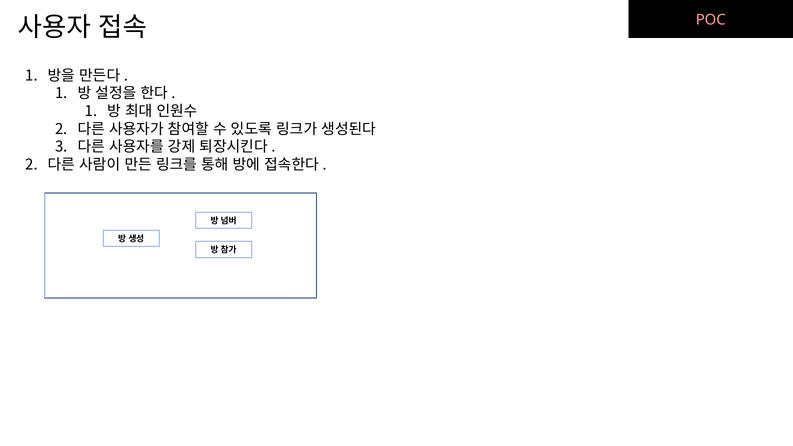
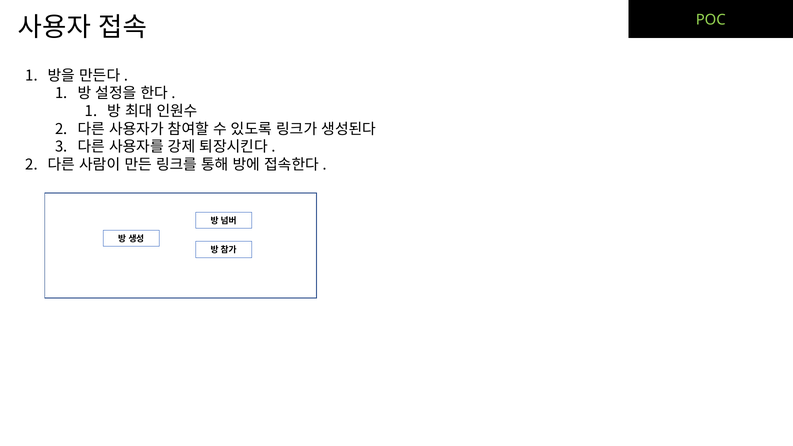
POC colour: pink -> light green
